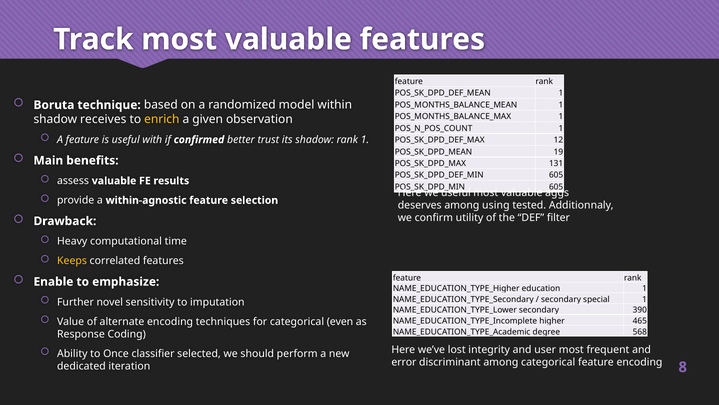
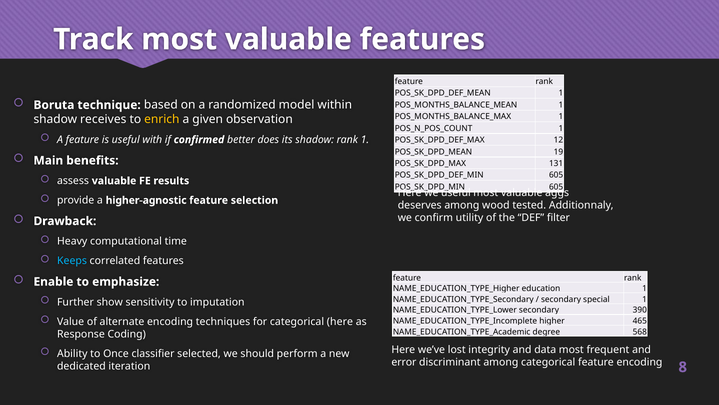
trust: trust -> does
within-agnostic: within-agnostic -> higher-agnostic
using: using -> wood
Keeps colour: yellow -> light blue
novel: novel -> show
categorical even: even -> here
user: user -> data
